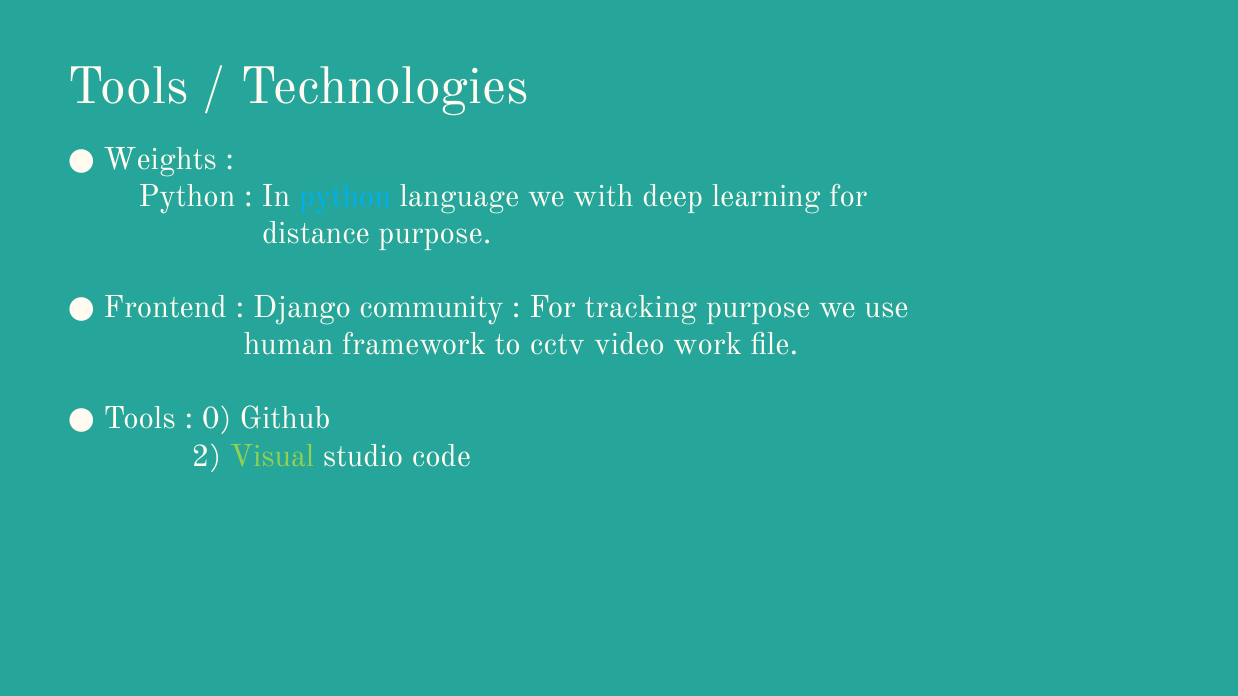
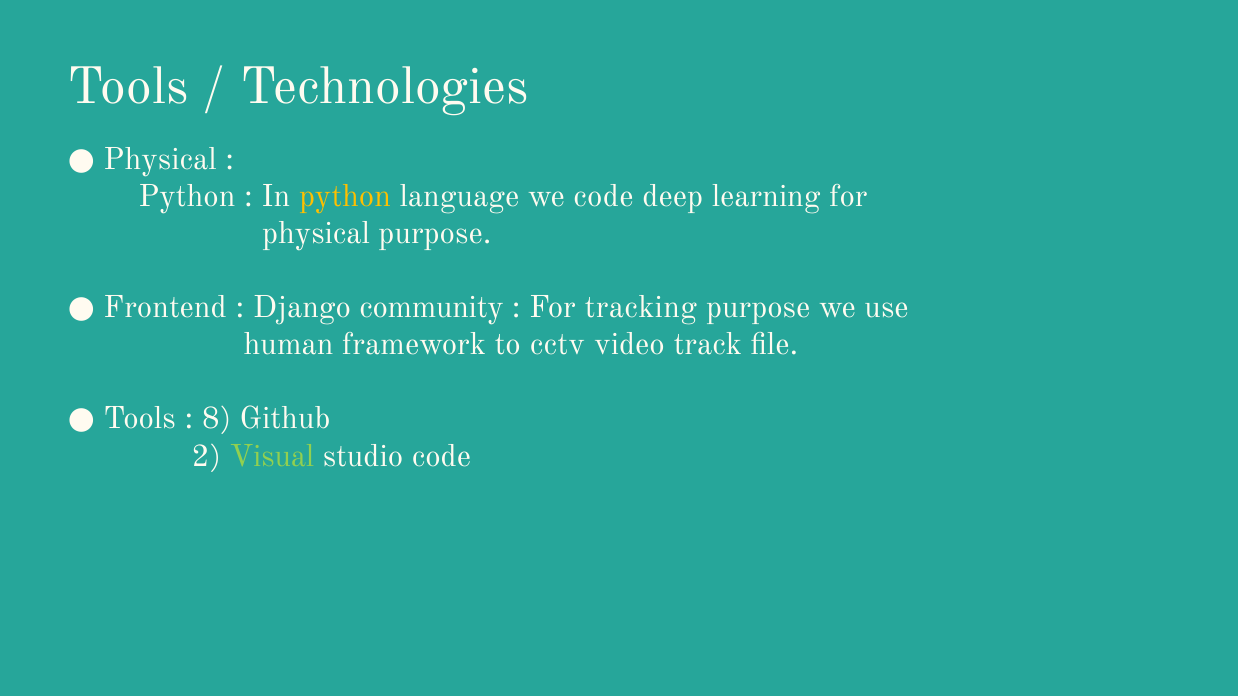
Weights at (160, 159): Weights -> Physical
python at (345, 196) colour: light blue -> yellow
we with: with -> code
distance at (316, 233): distance -> physical
work: work -> track
0: 0 -> 8
